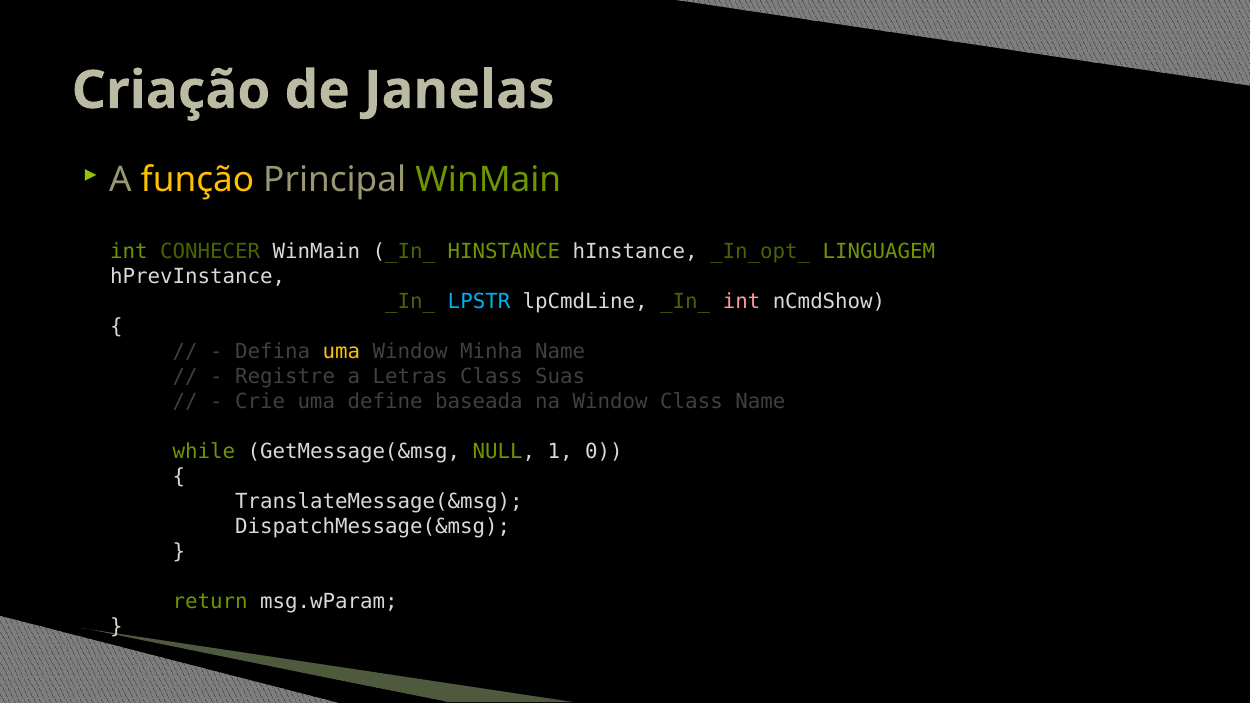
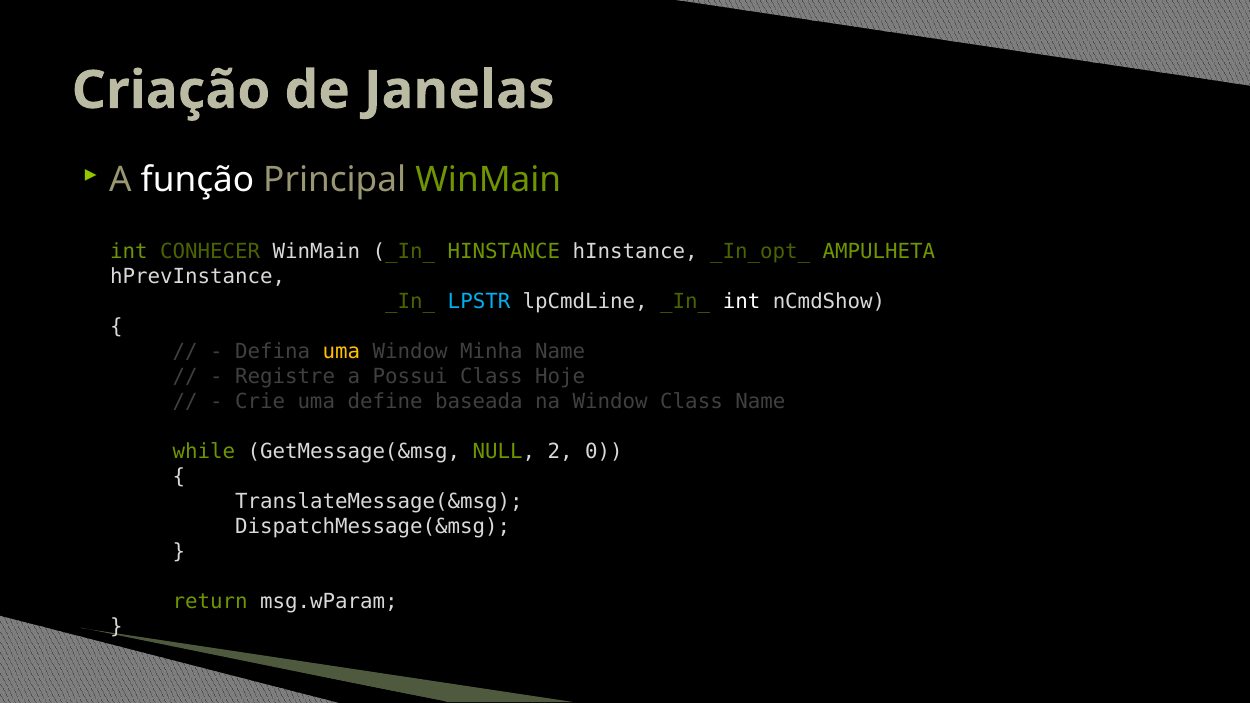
função colour: yellow -> white
LINGUAGEM: LINGUAGEM -> AMPULHETA
int at (742, 302) colour: pink -> white
Letras: Letras -> Possui
Suas: Suas -> Hoje
1: 1 -> 2
